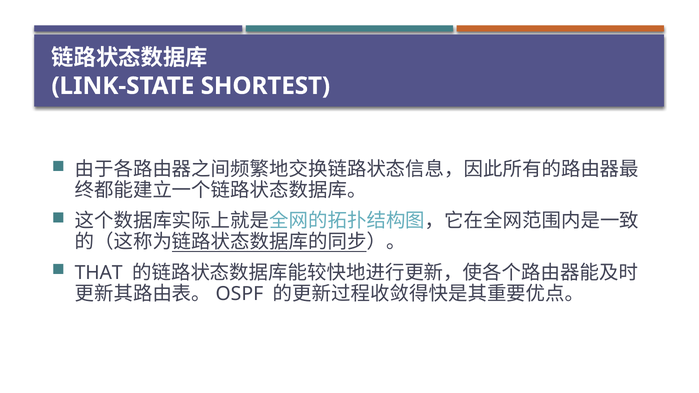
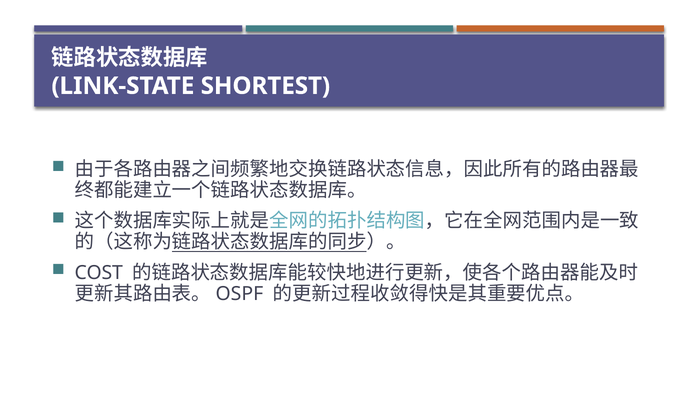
THAT: THAT -> COST
